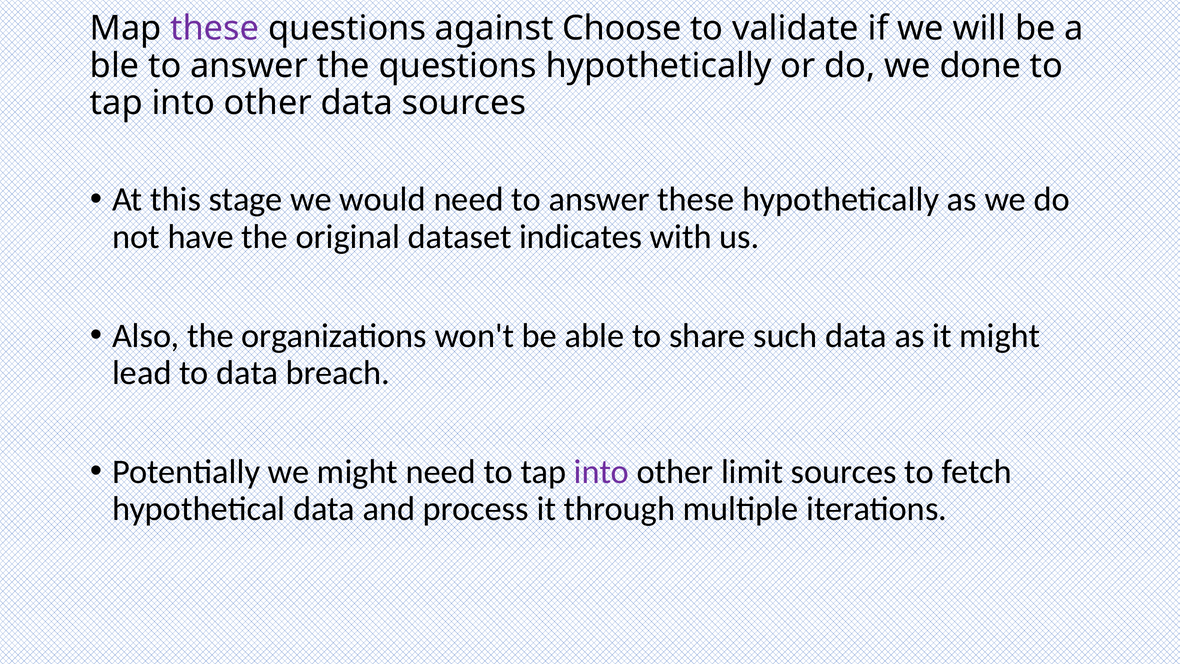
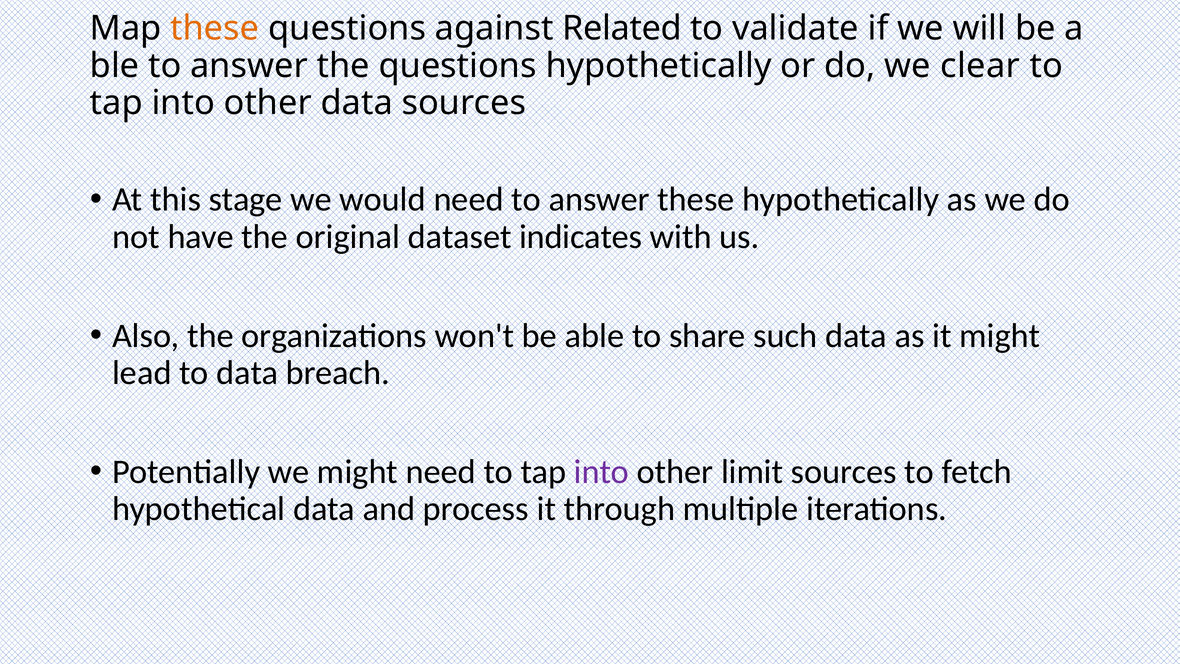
these at (215, 29) colour: purple -> orange
Choose: Choose -> Related
done: done -> clear
